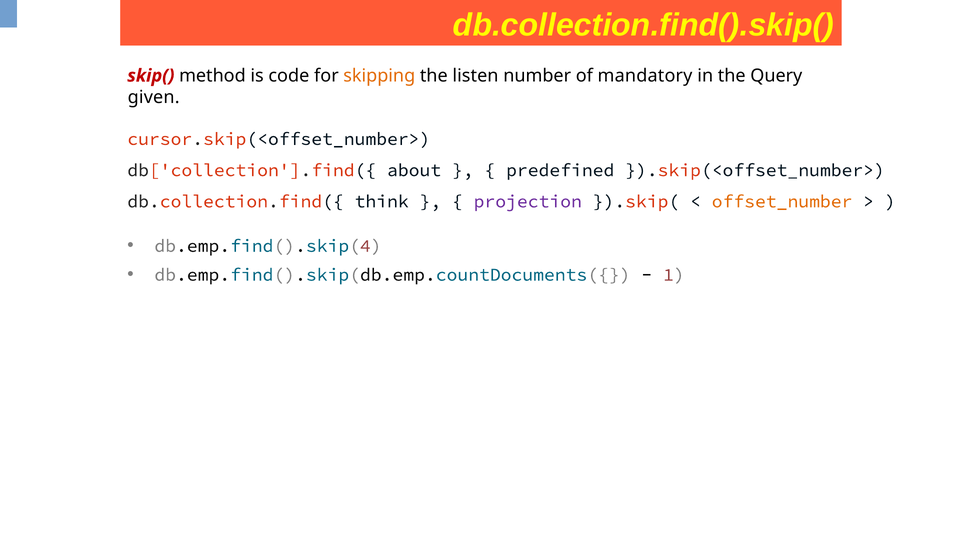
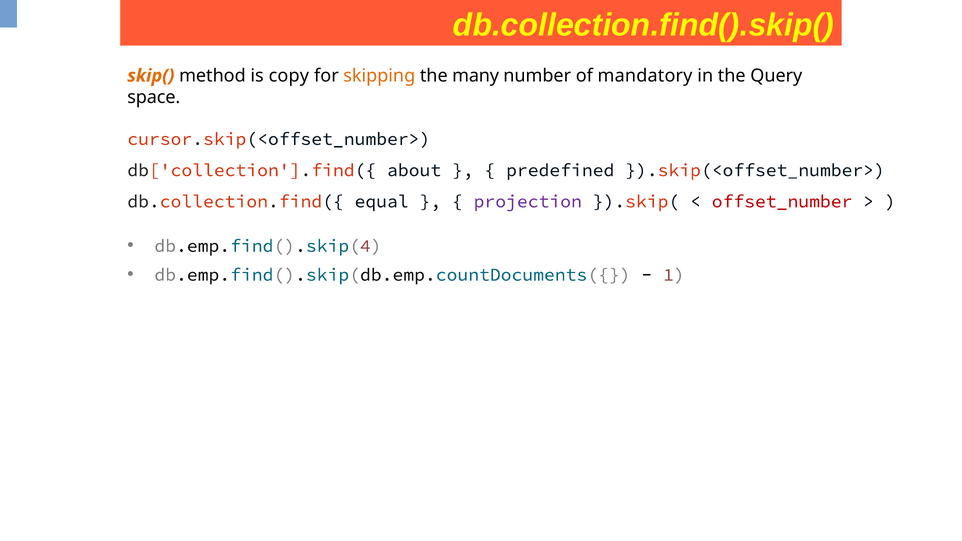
skip( colour: red -> orange
code: code -> copy
listen: listen -> many
given: given -> space
think: think -> equal
offset_number colour: orange -> red
